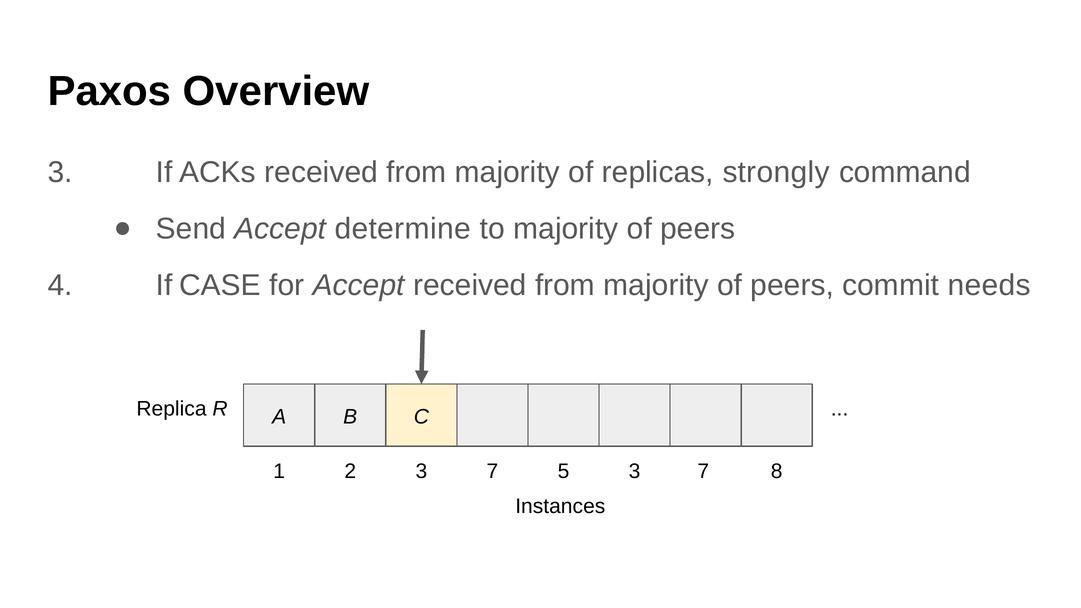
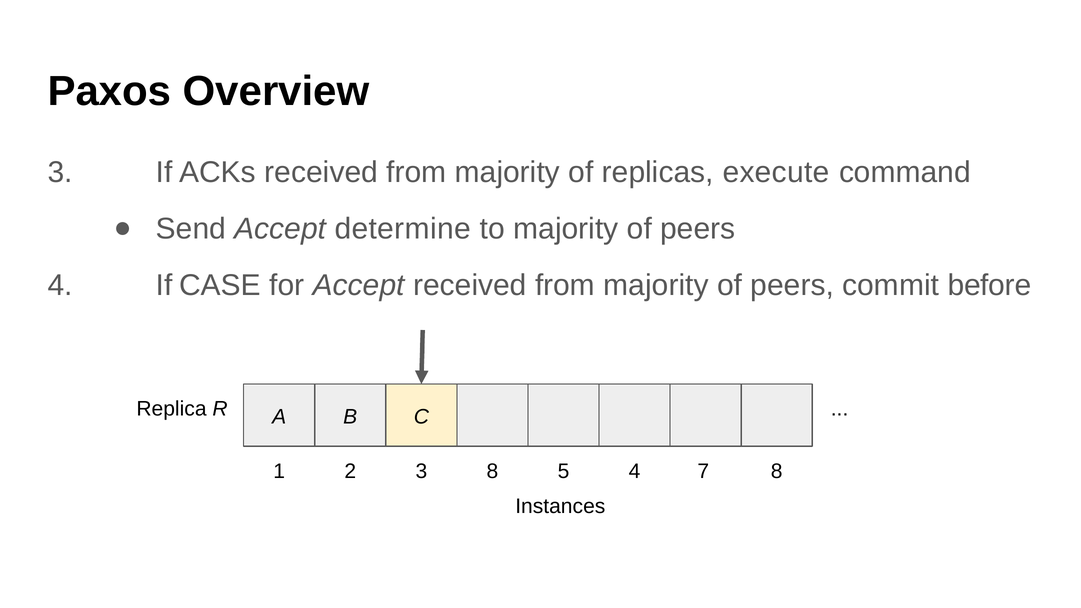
strongly: strongly -> execute
needs: needs -> before
2 3 7: 7 -> 8
5 3: 3 -> 4
